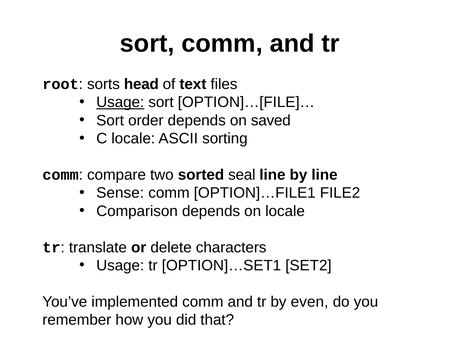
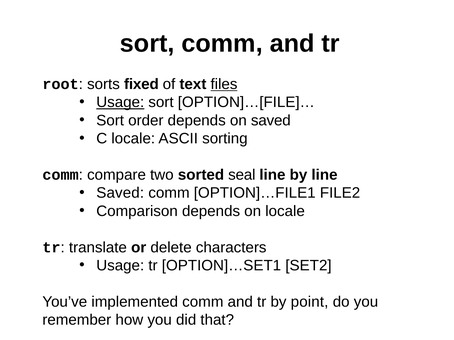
head: head -> fixed
files underline: none -> present
Sense at (120, 193): Sense -> Saved
even: even -> point
